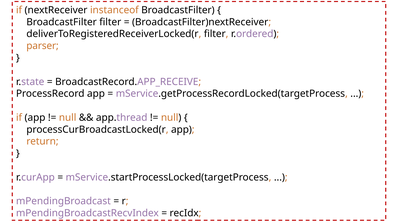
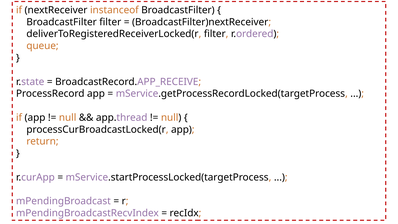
parser: parser -> queue
